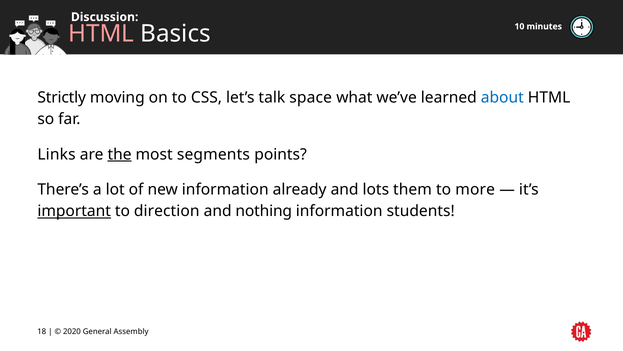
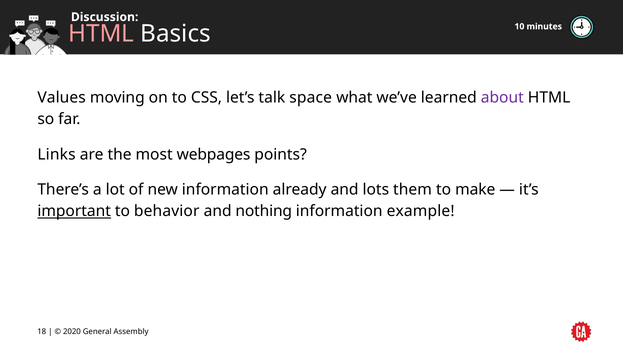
Strictly: Strictly -> Values
about colour: blue -> purple
the underline: present -> none
segments: segments -> webpages
more: more -> make
direction: direction -> behavior
students: students -> example
